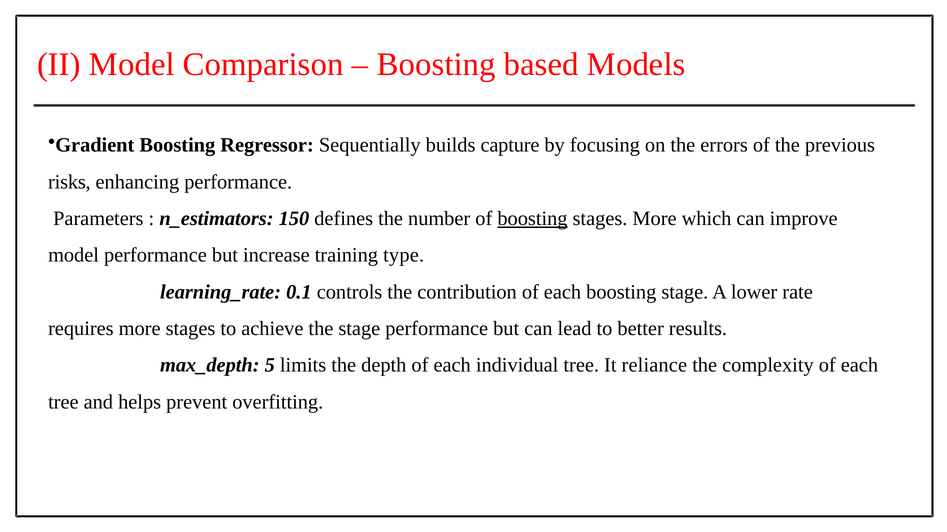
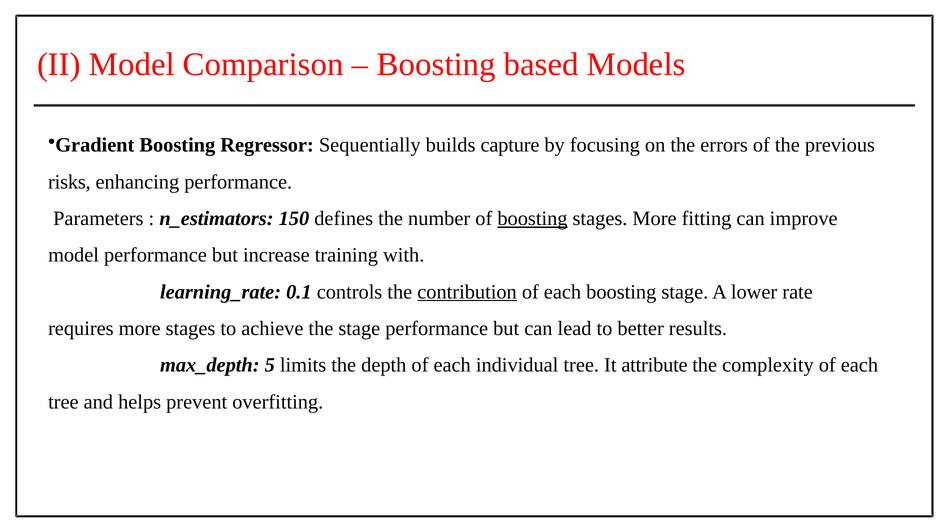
which: which -> fitting
type: type -> with
contribution underline: none -> present
reliance: reliance -> attribute
